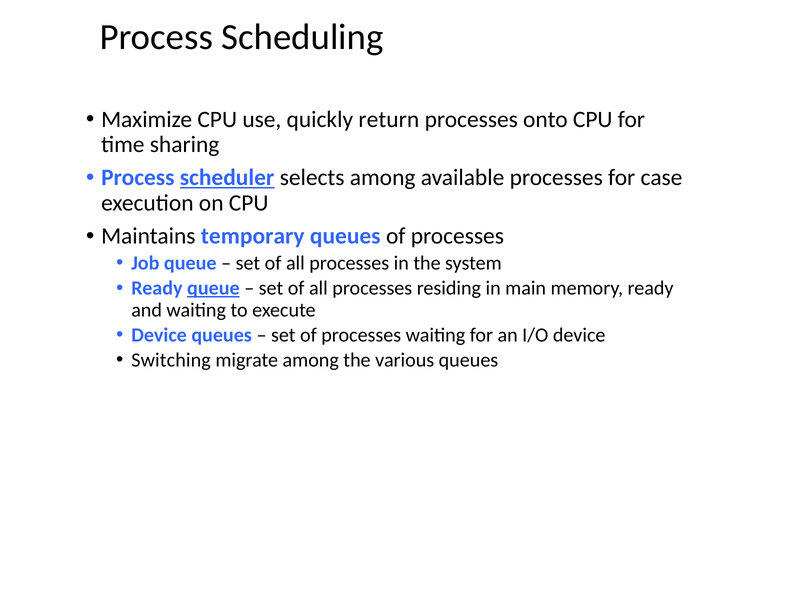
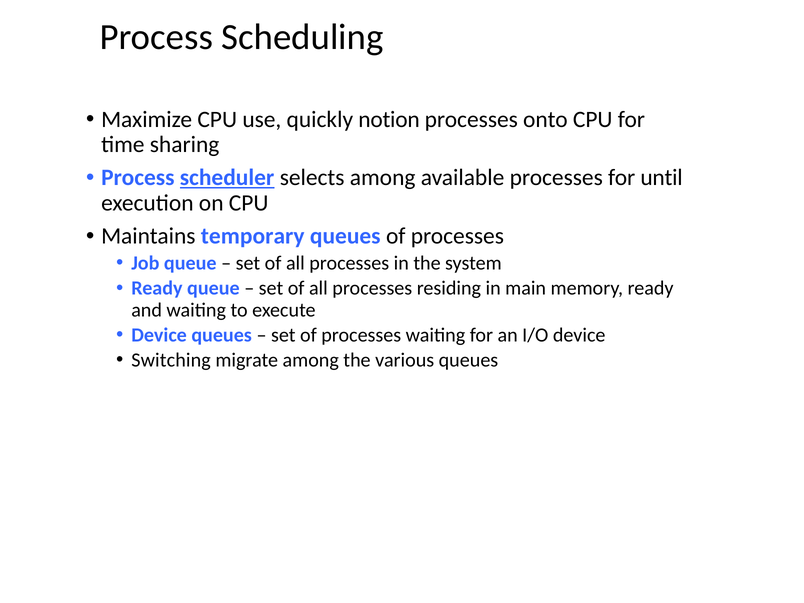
return: return -> notion
case: case -> until
queue at (213, 288) underline: present -> none
